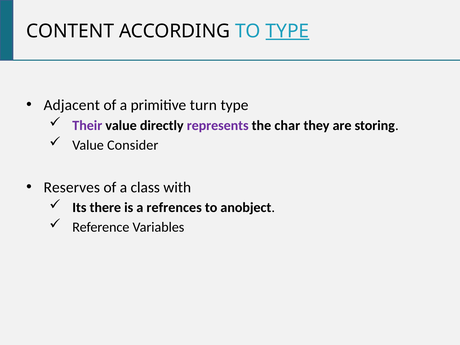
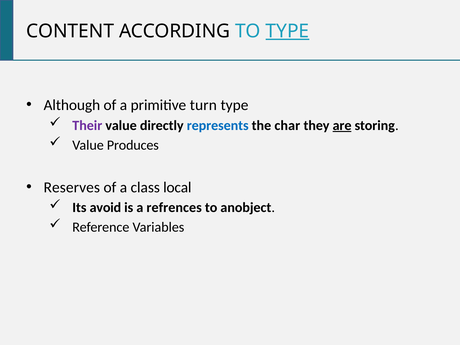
Adjacent: Adjacent -> Although
represents colour: purple -> blue
are underline: none -> present
Consider: Consider -> Produces
with: with -> local
there: there -> avoid
